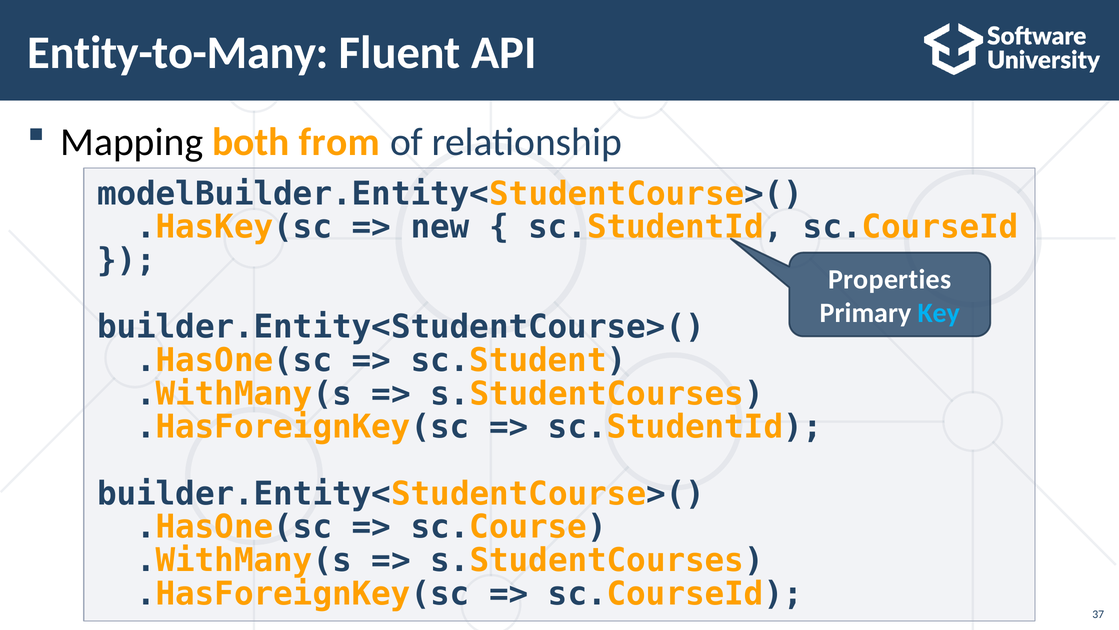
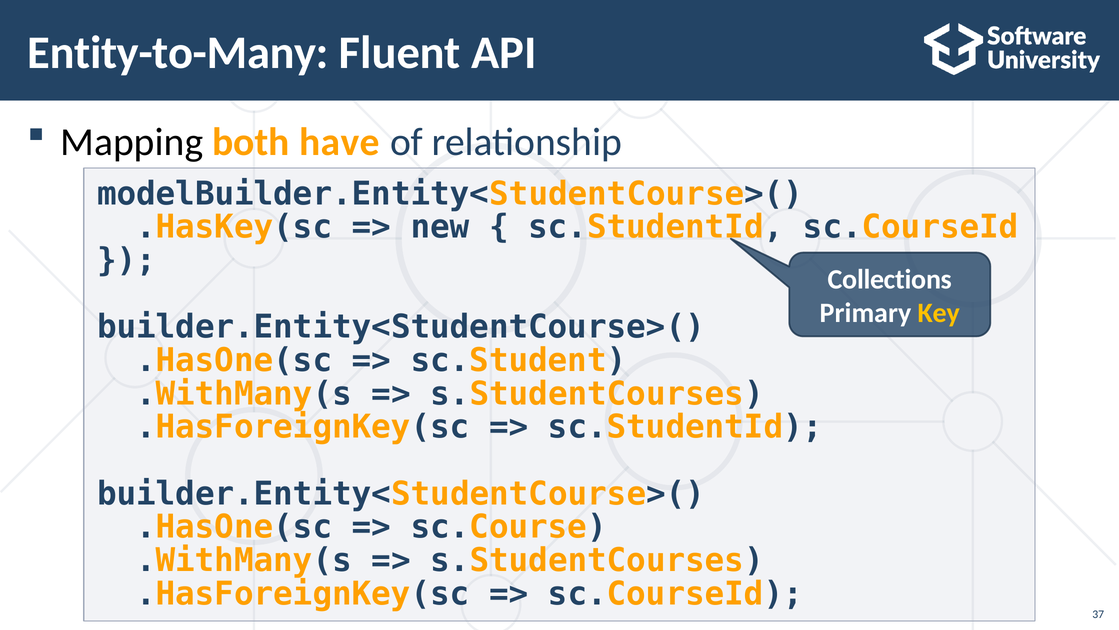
from: from -> have
Properties: Properties -> Collections
Key colour: light blue -> yellow
